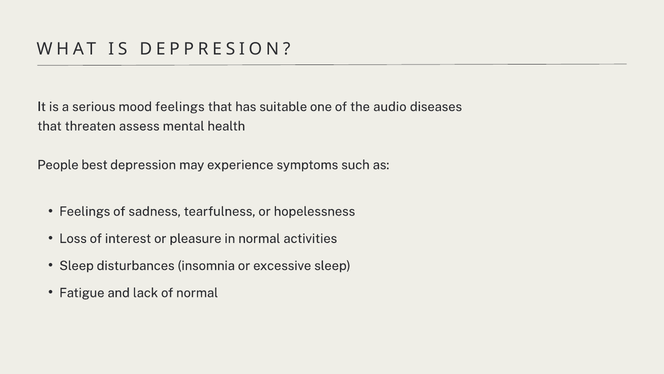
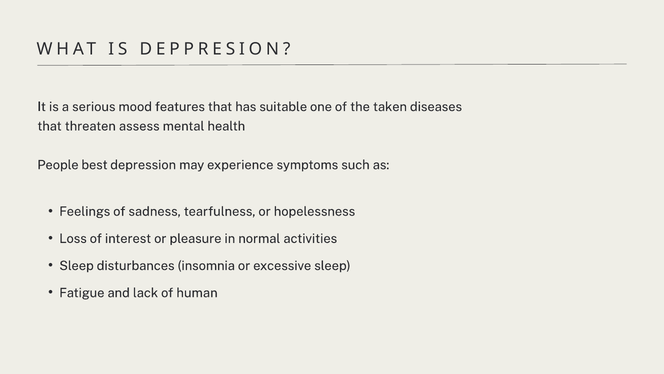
mood feelings: feelings -> features
audio: audio -> taken
of normal: normal -> human
